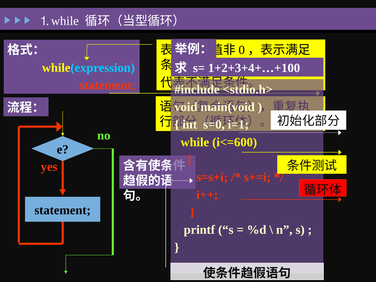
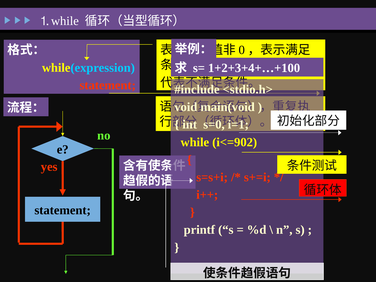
i<=600: i<=600 -> i<=902
